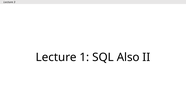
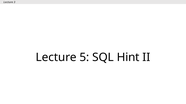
1: 1 -> 5
Also: Also -> Hint
